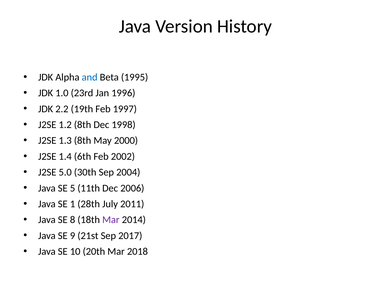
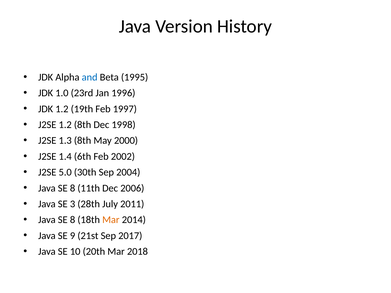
JDK 2.2: 2.2 -> 1.2
5 at (73, 188): 5 -> 8
1: 1 -> 3
Mar at (111, 220) colour: purple -> orange
